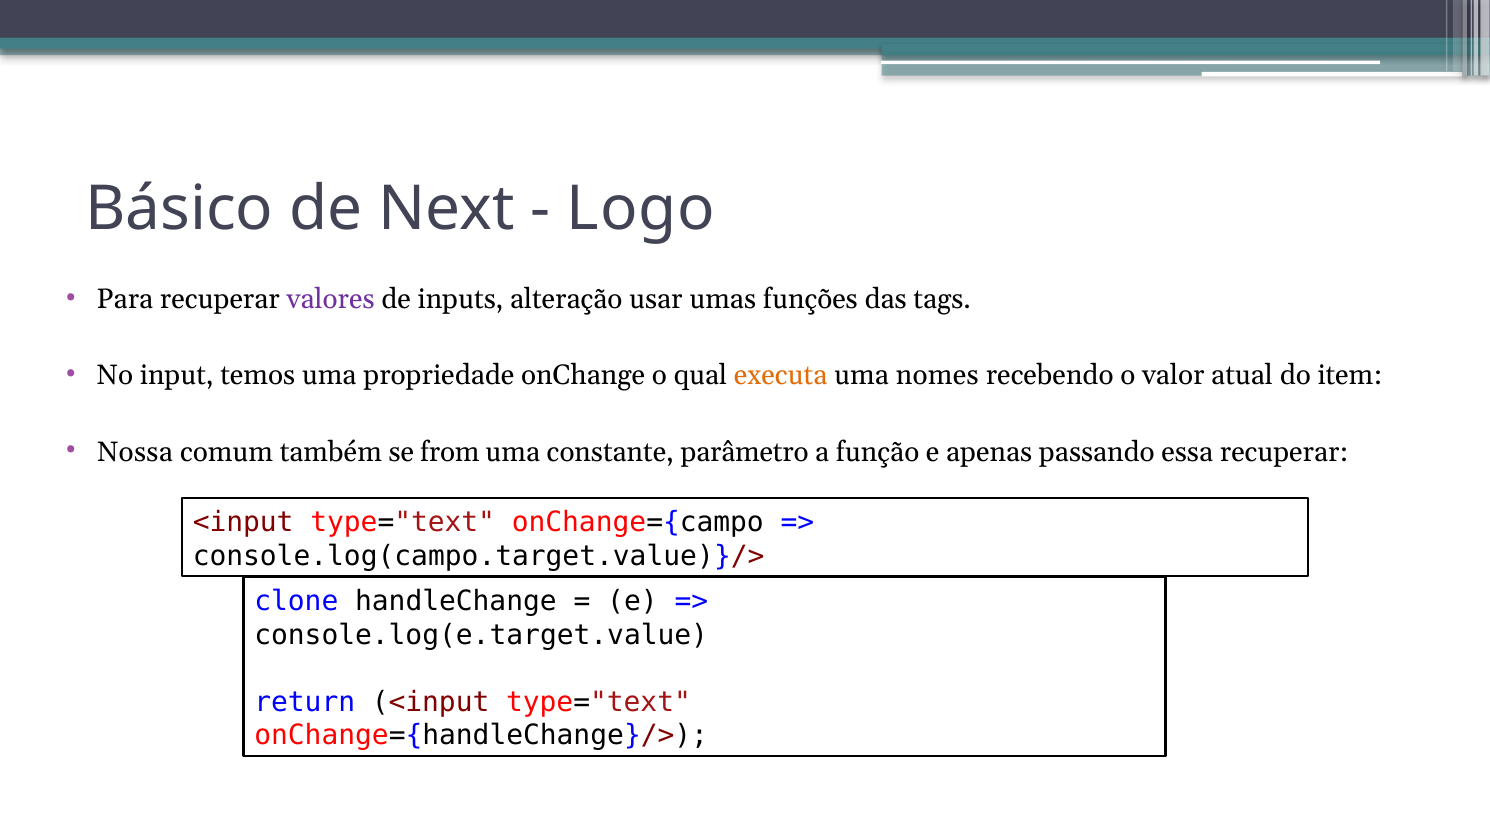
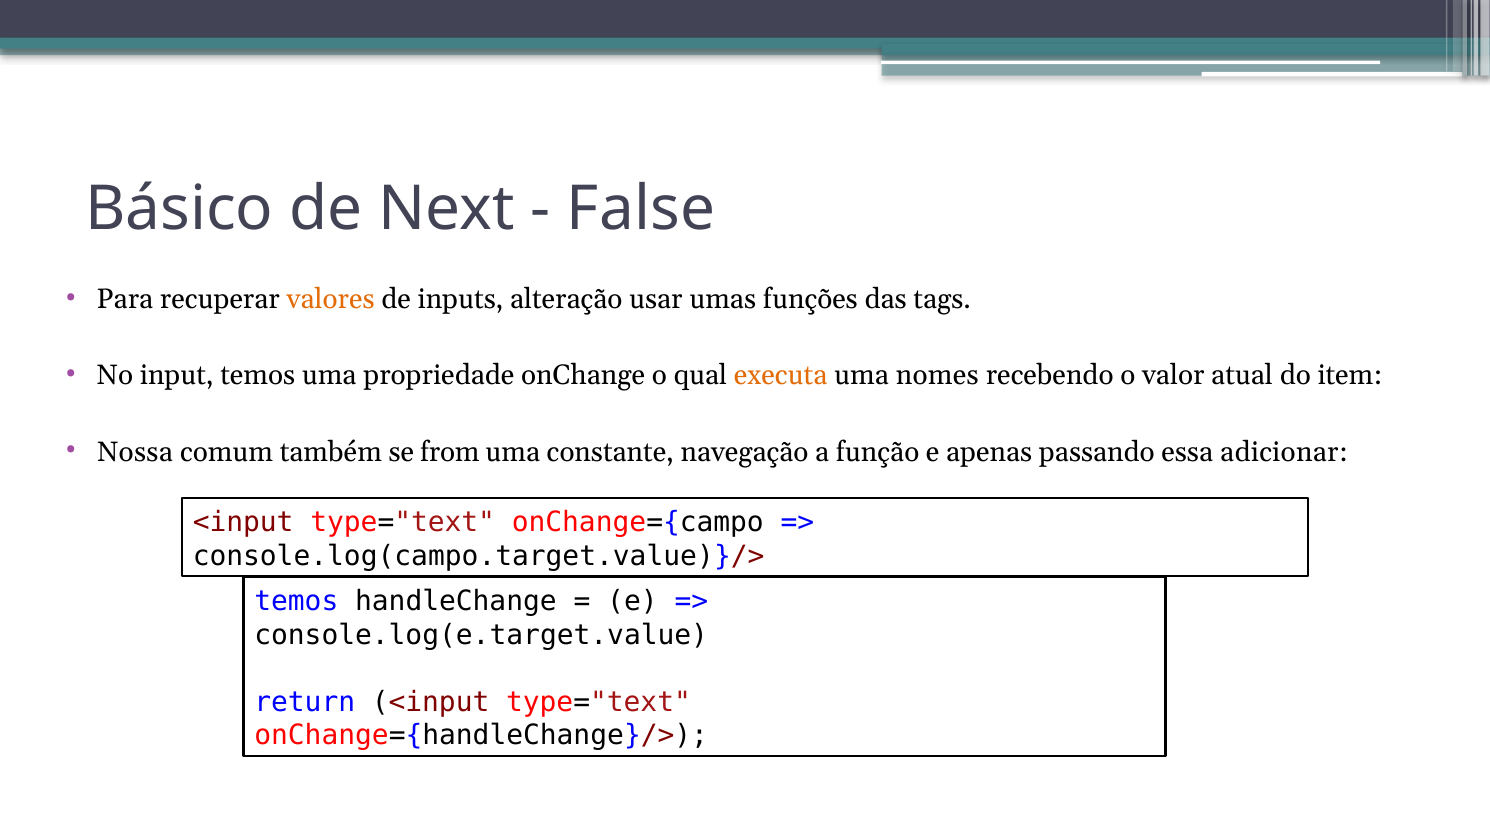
Logo: Logo -> False
valores colour: purple -> orange
parâmetro: parâmetro -> navegação
essa recuperar: recuperar -> adicionar
clone at (296, 602): clone -> temos
